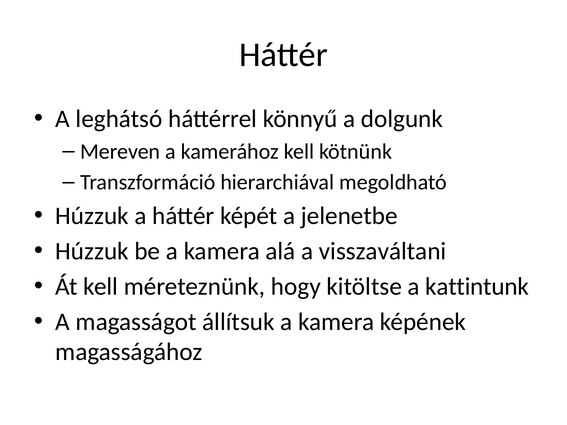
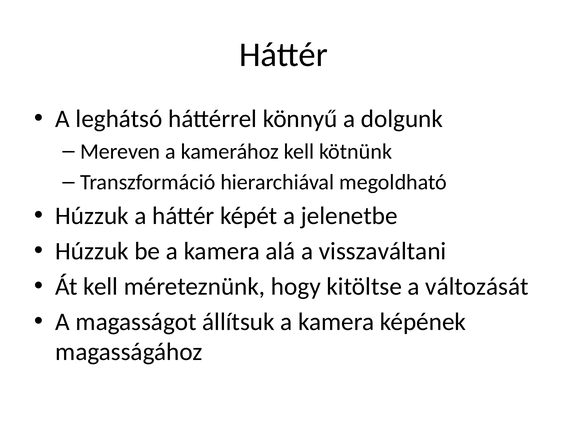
kattintunk: kattintunk -> változását
